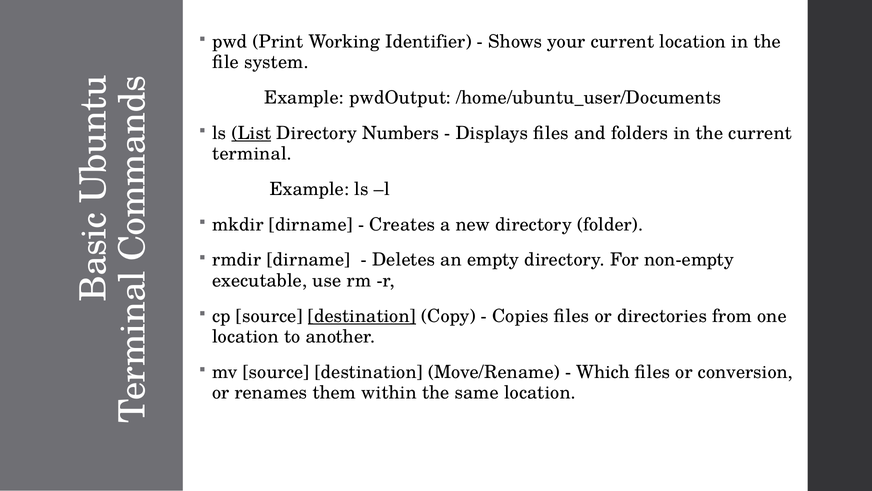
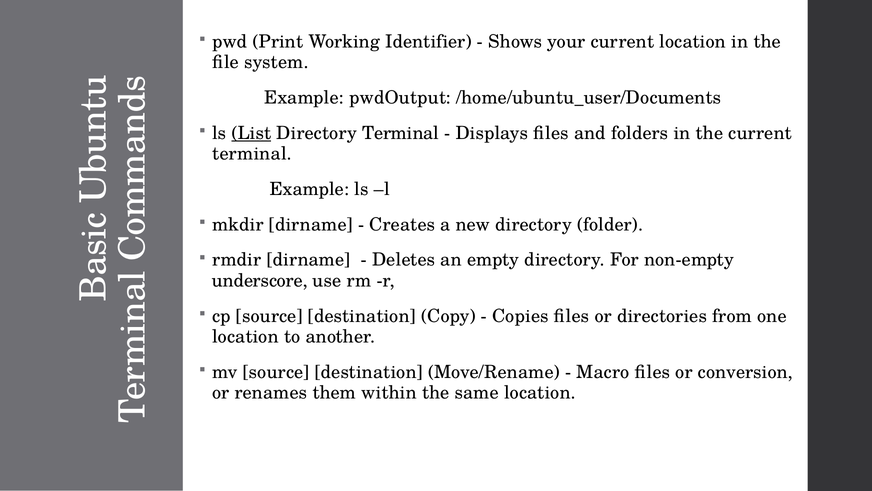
Directory Numbers: Numbers -> Terminal
executable: executable -> underscore
destination at (362, 316) underline: present -> none
Which: Which -> Macro
